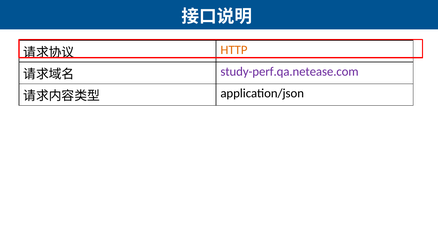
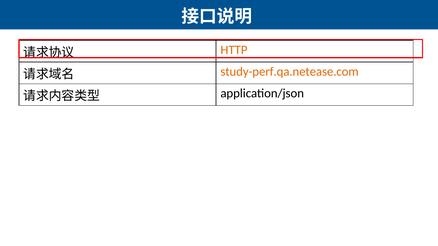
study-perf.qa.netease.com colour: purple -> orange
